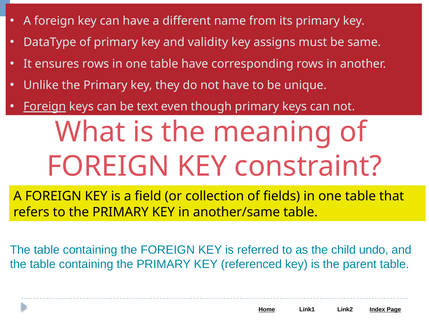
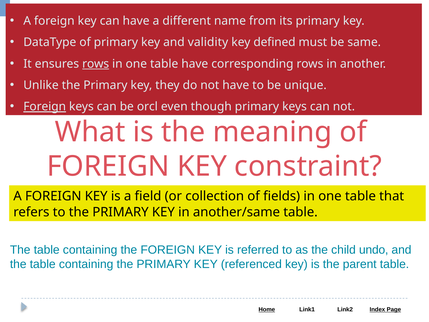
assigns: assigns -> defined
rows at (96, 64) underline: none -> present
text: text -> orcl
